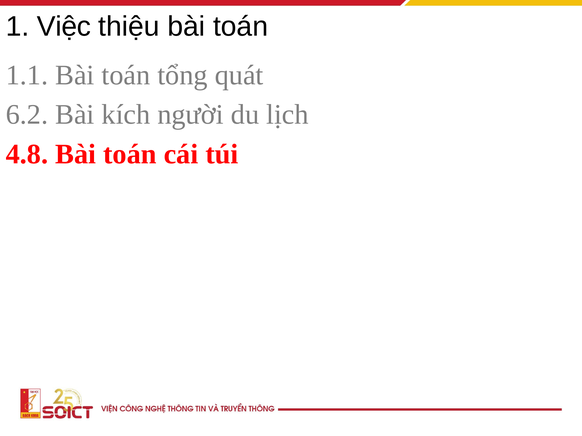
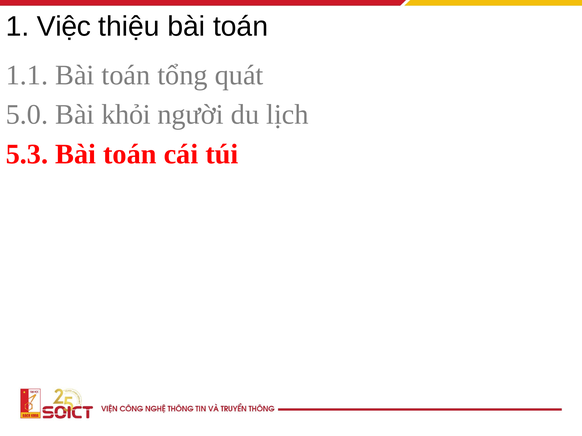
6.2: 6.2 -> 5.0
kích: kích -> khỏi
4.8: 4.8 -> 5.3
